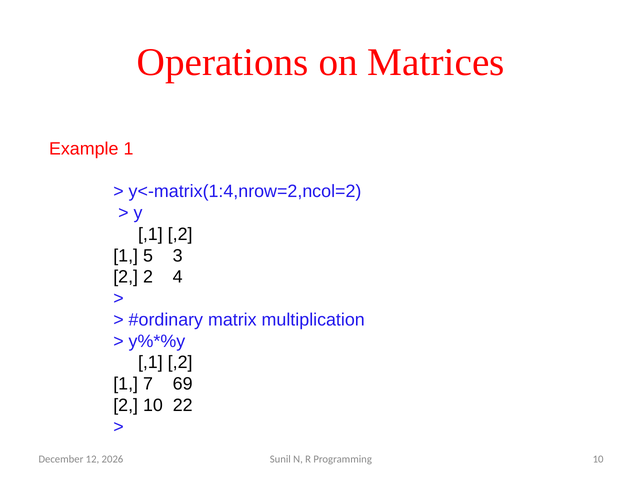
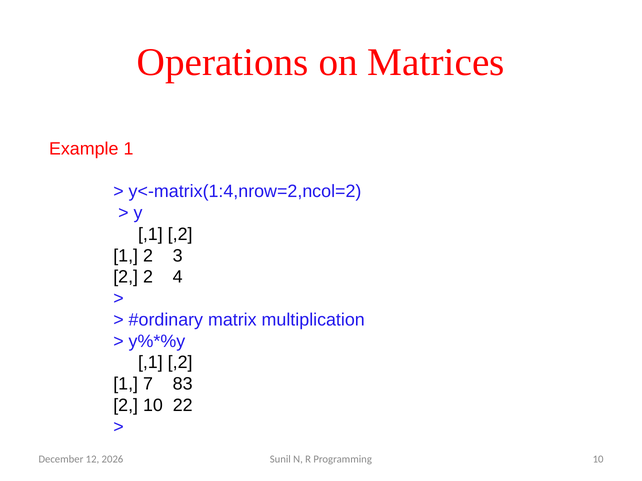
1 5: 5 -> 2
69: 69 -> 83
